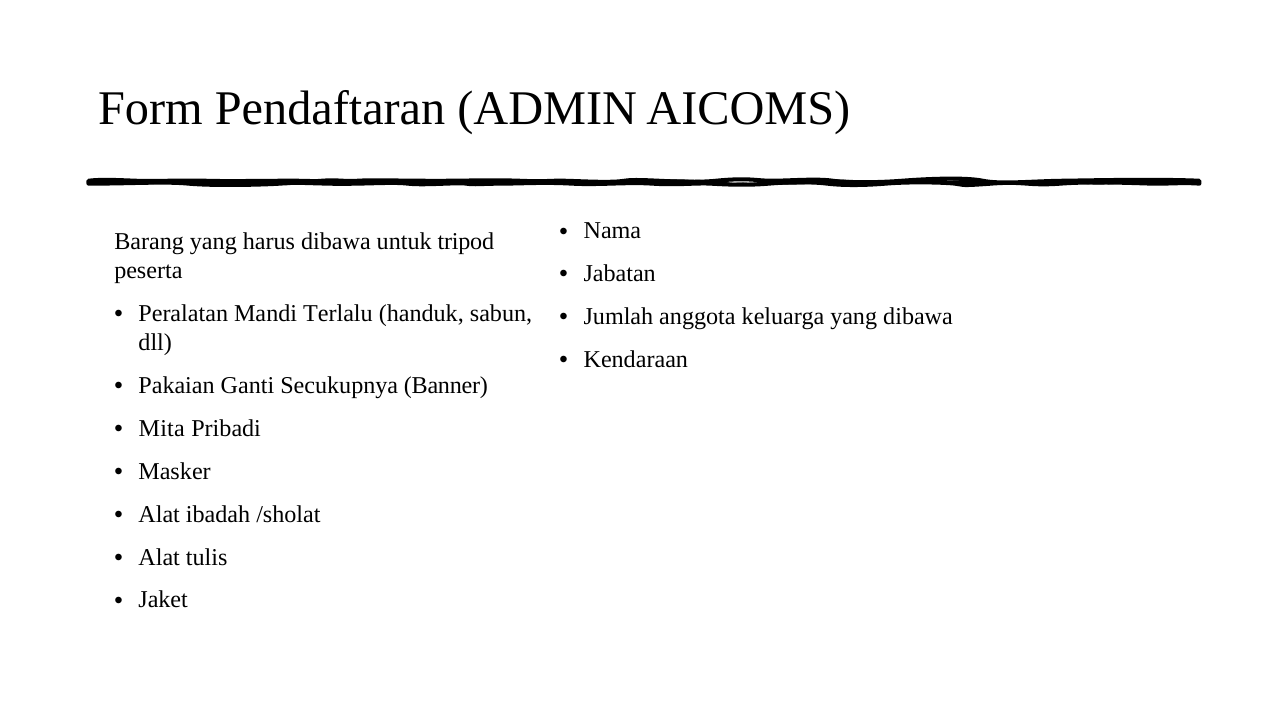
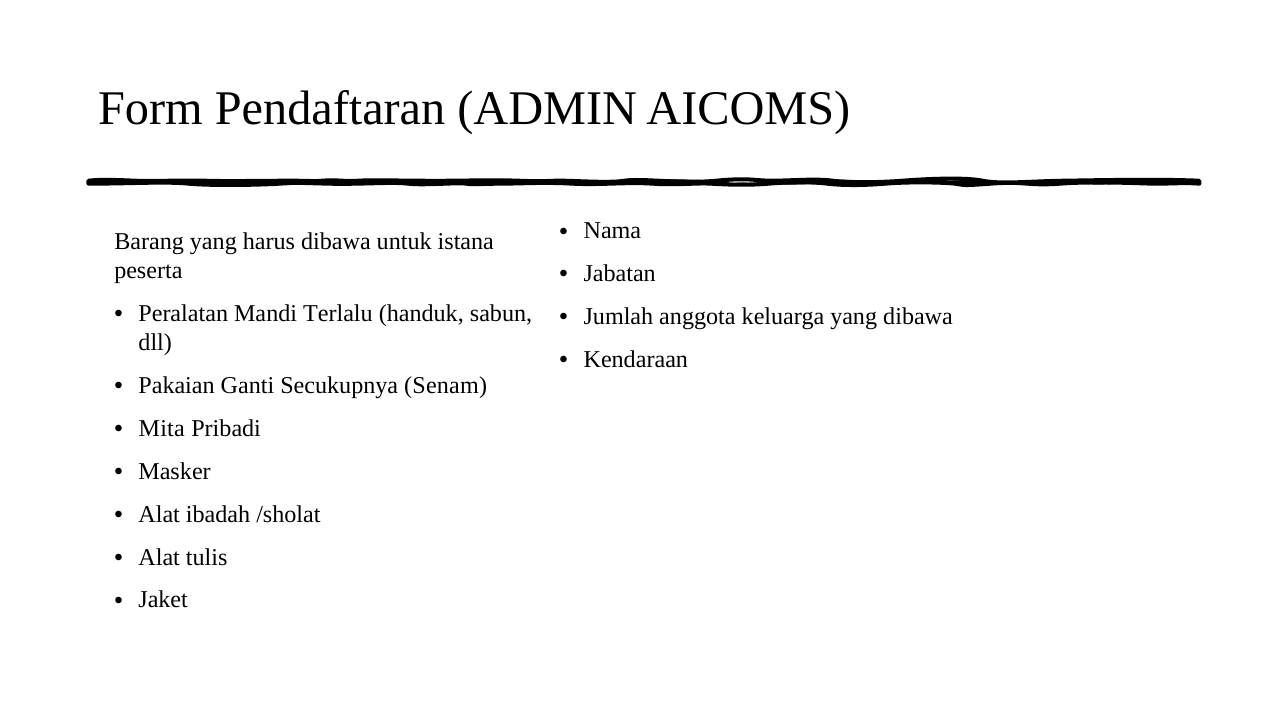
tripod: tripod -> istana
Banner: Banner -> Senam
